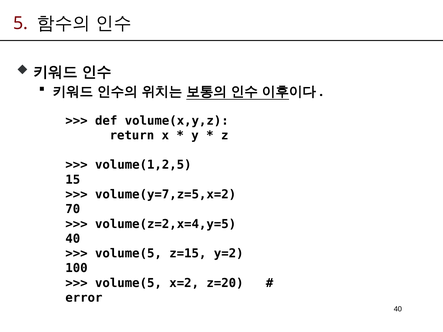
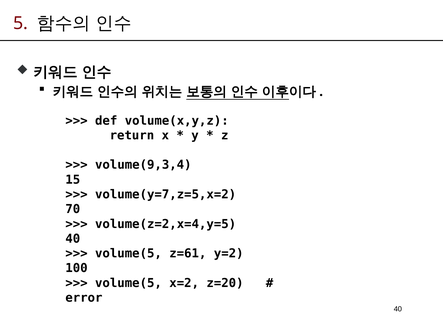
volume(1,2,5: volume(1,2,5 -> volume(9,3,4
z=15: z=15 -> z=61
